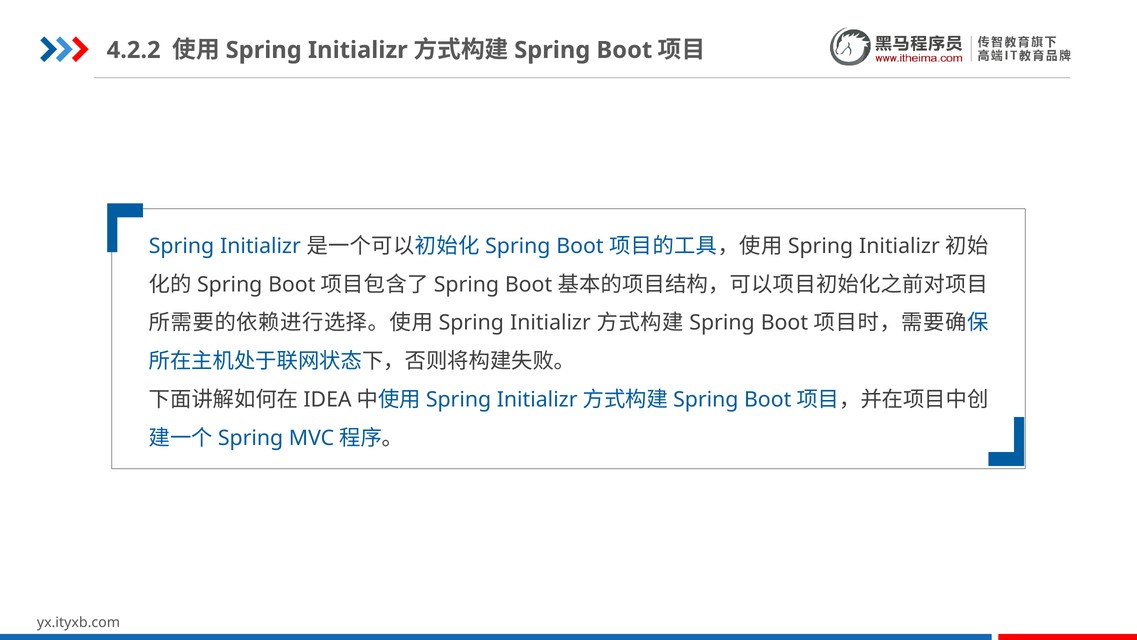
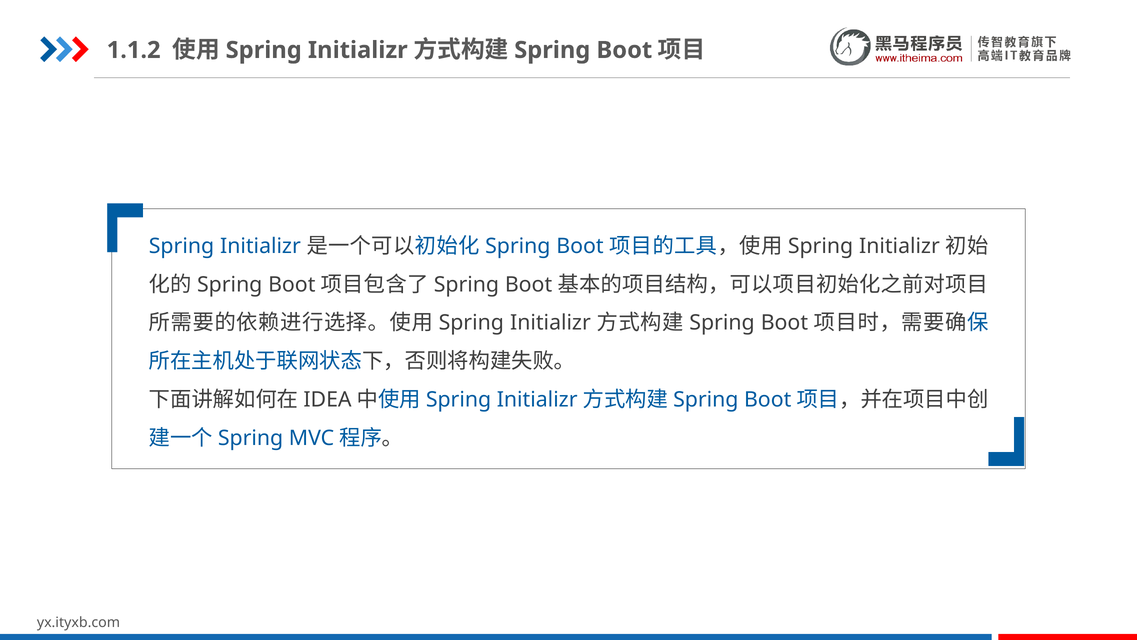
4.2.2: 4.2.2 -> 1.1.2
